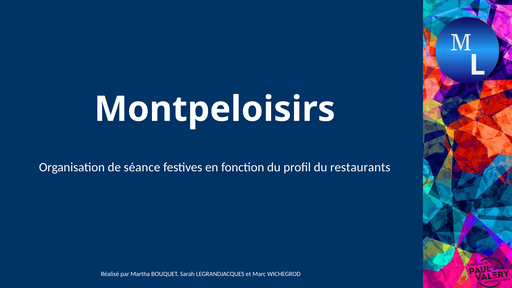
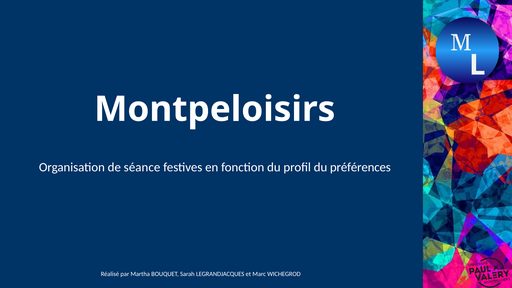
restaurants: restaurants -> préférences
